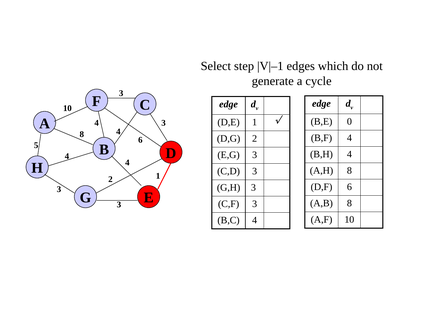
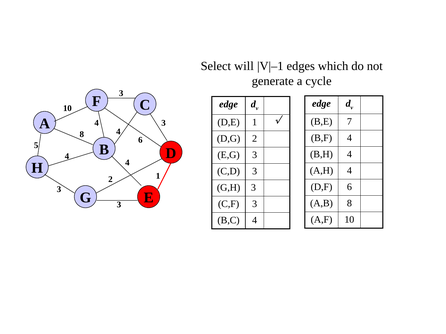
step: step -> will
0: 0 -> 7
A,H 8: 8 -> 4
